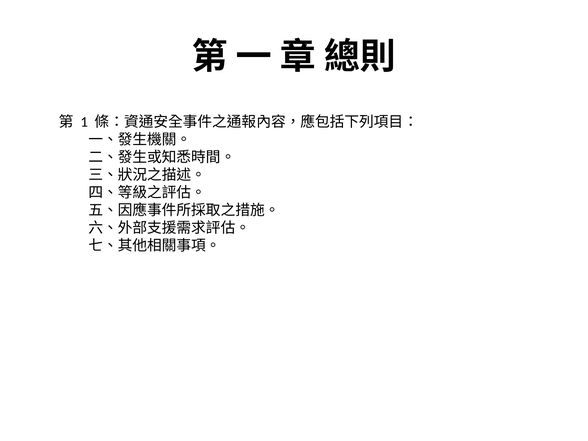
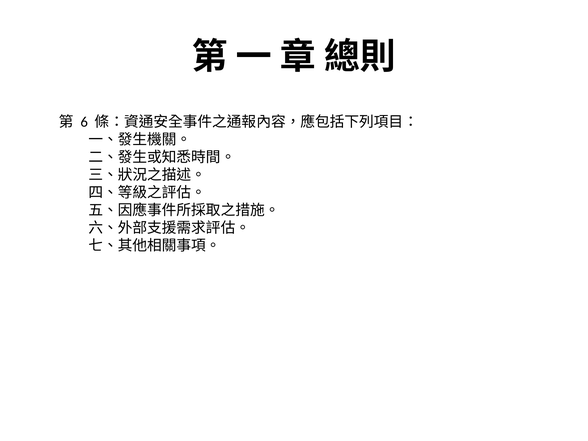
1: 1 -> 6
